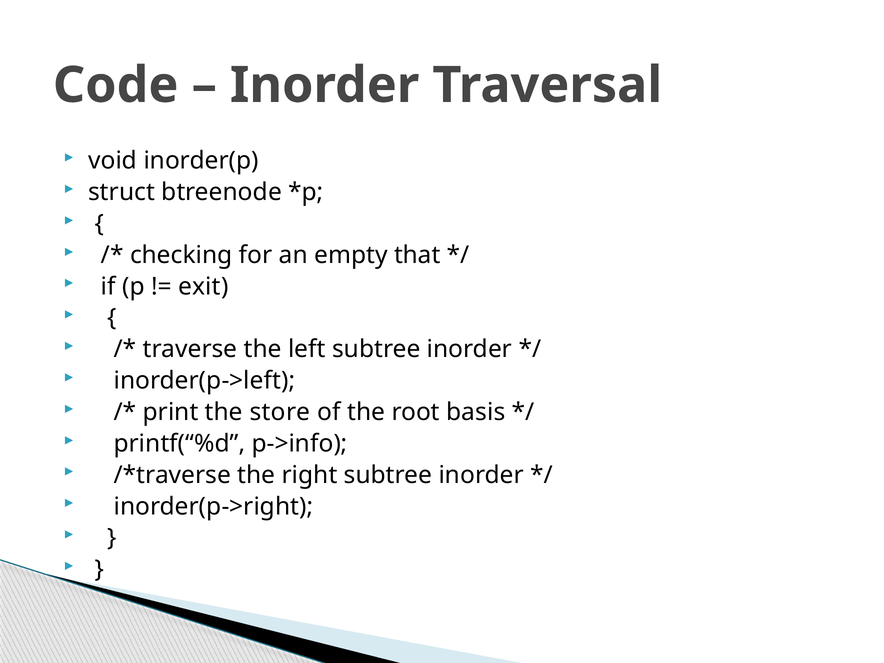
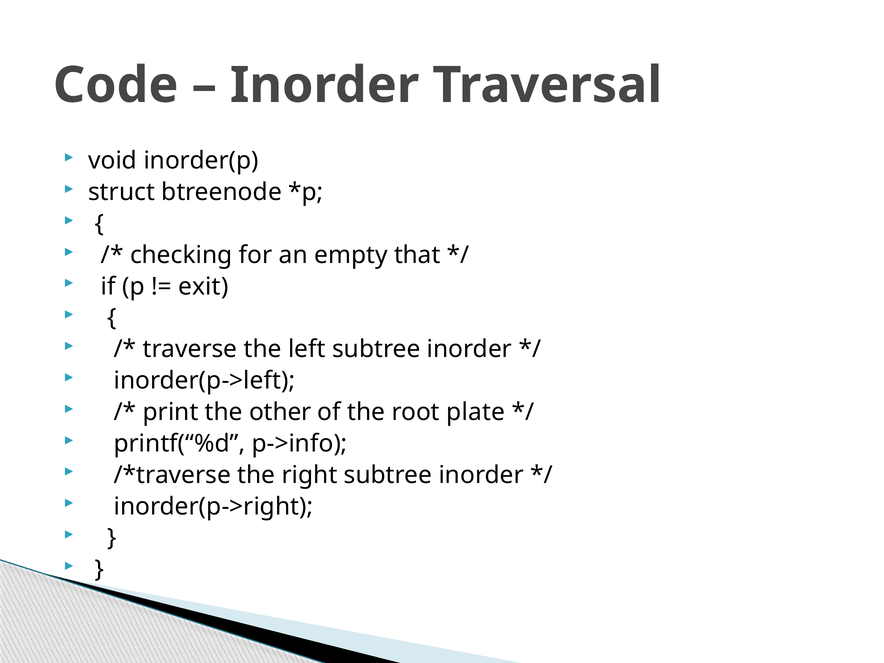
store: store -> other
basis: basis -> plate
